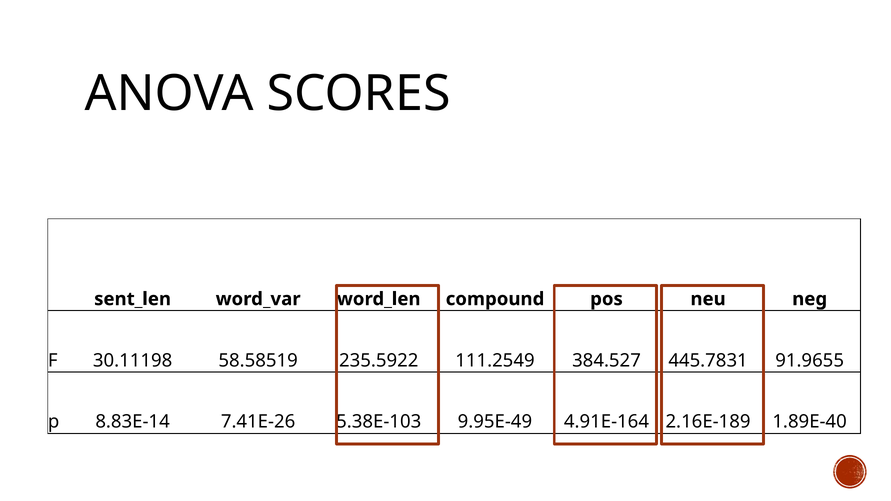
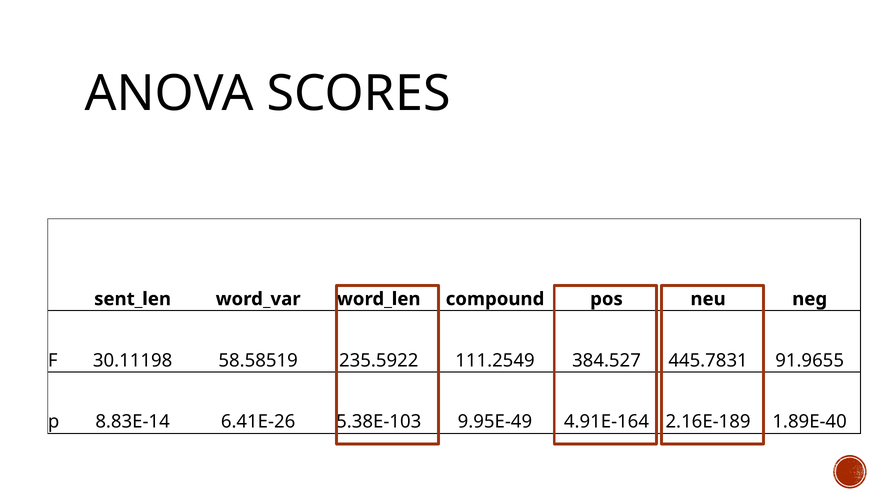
7.41E-26: 7.41E-26 -> 6.41E-26
